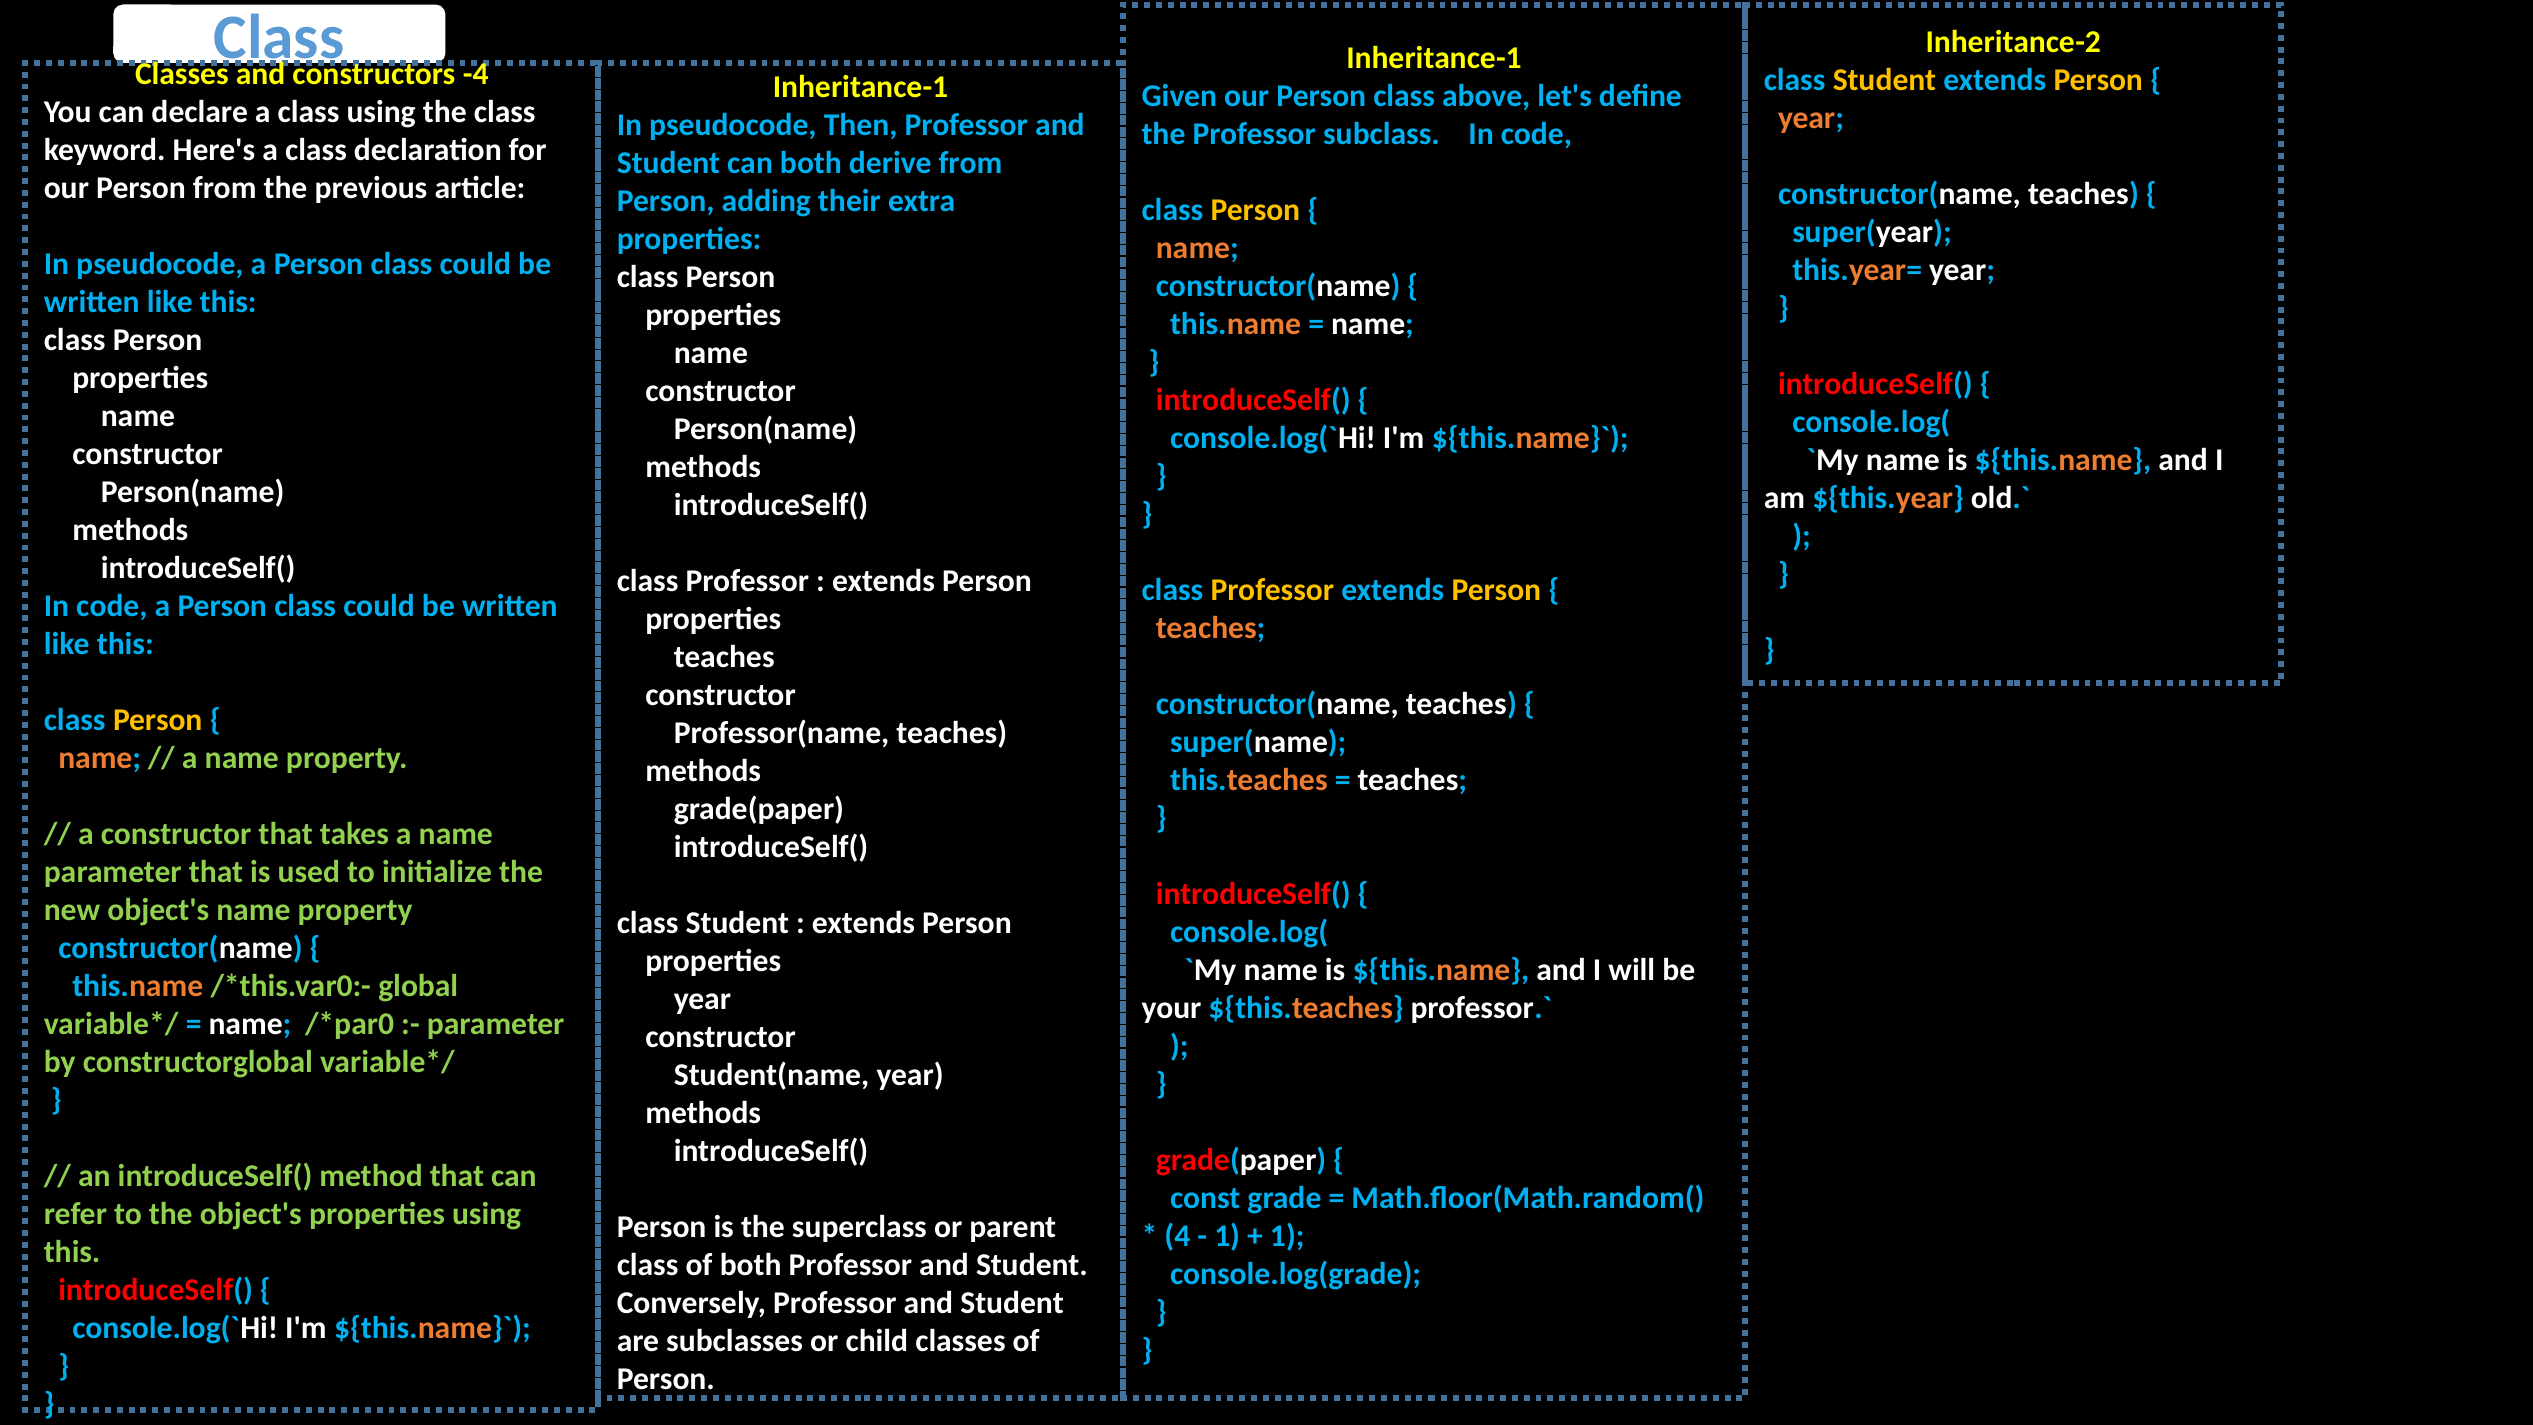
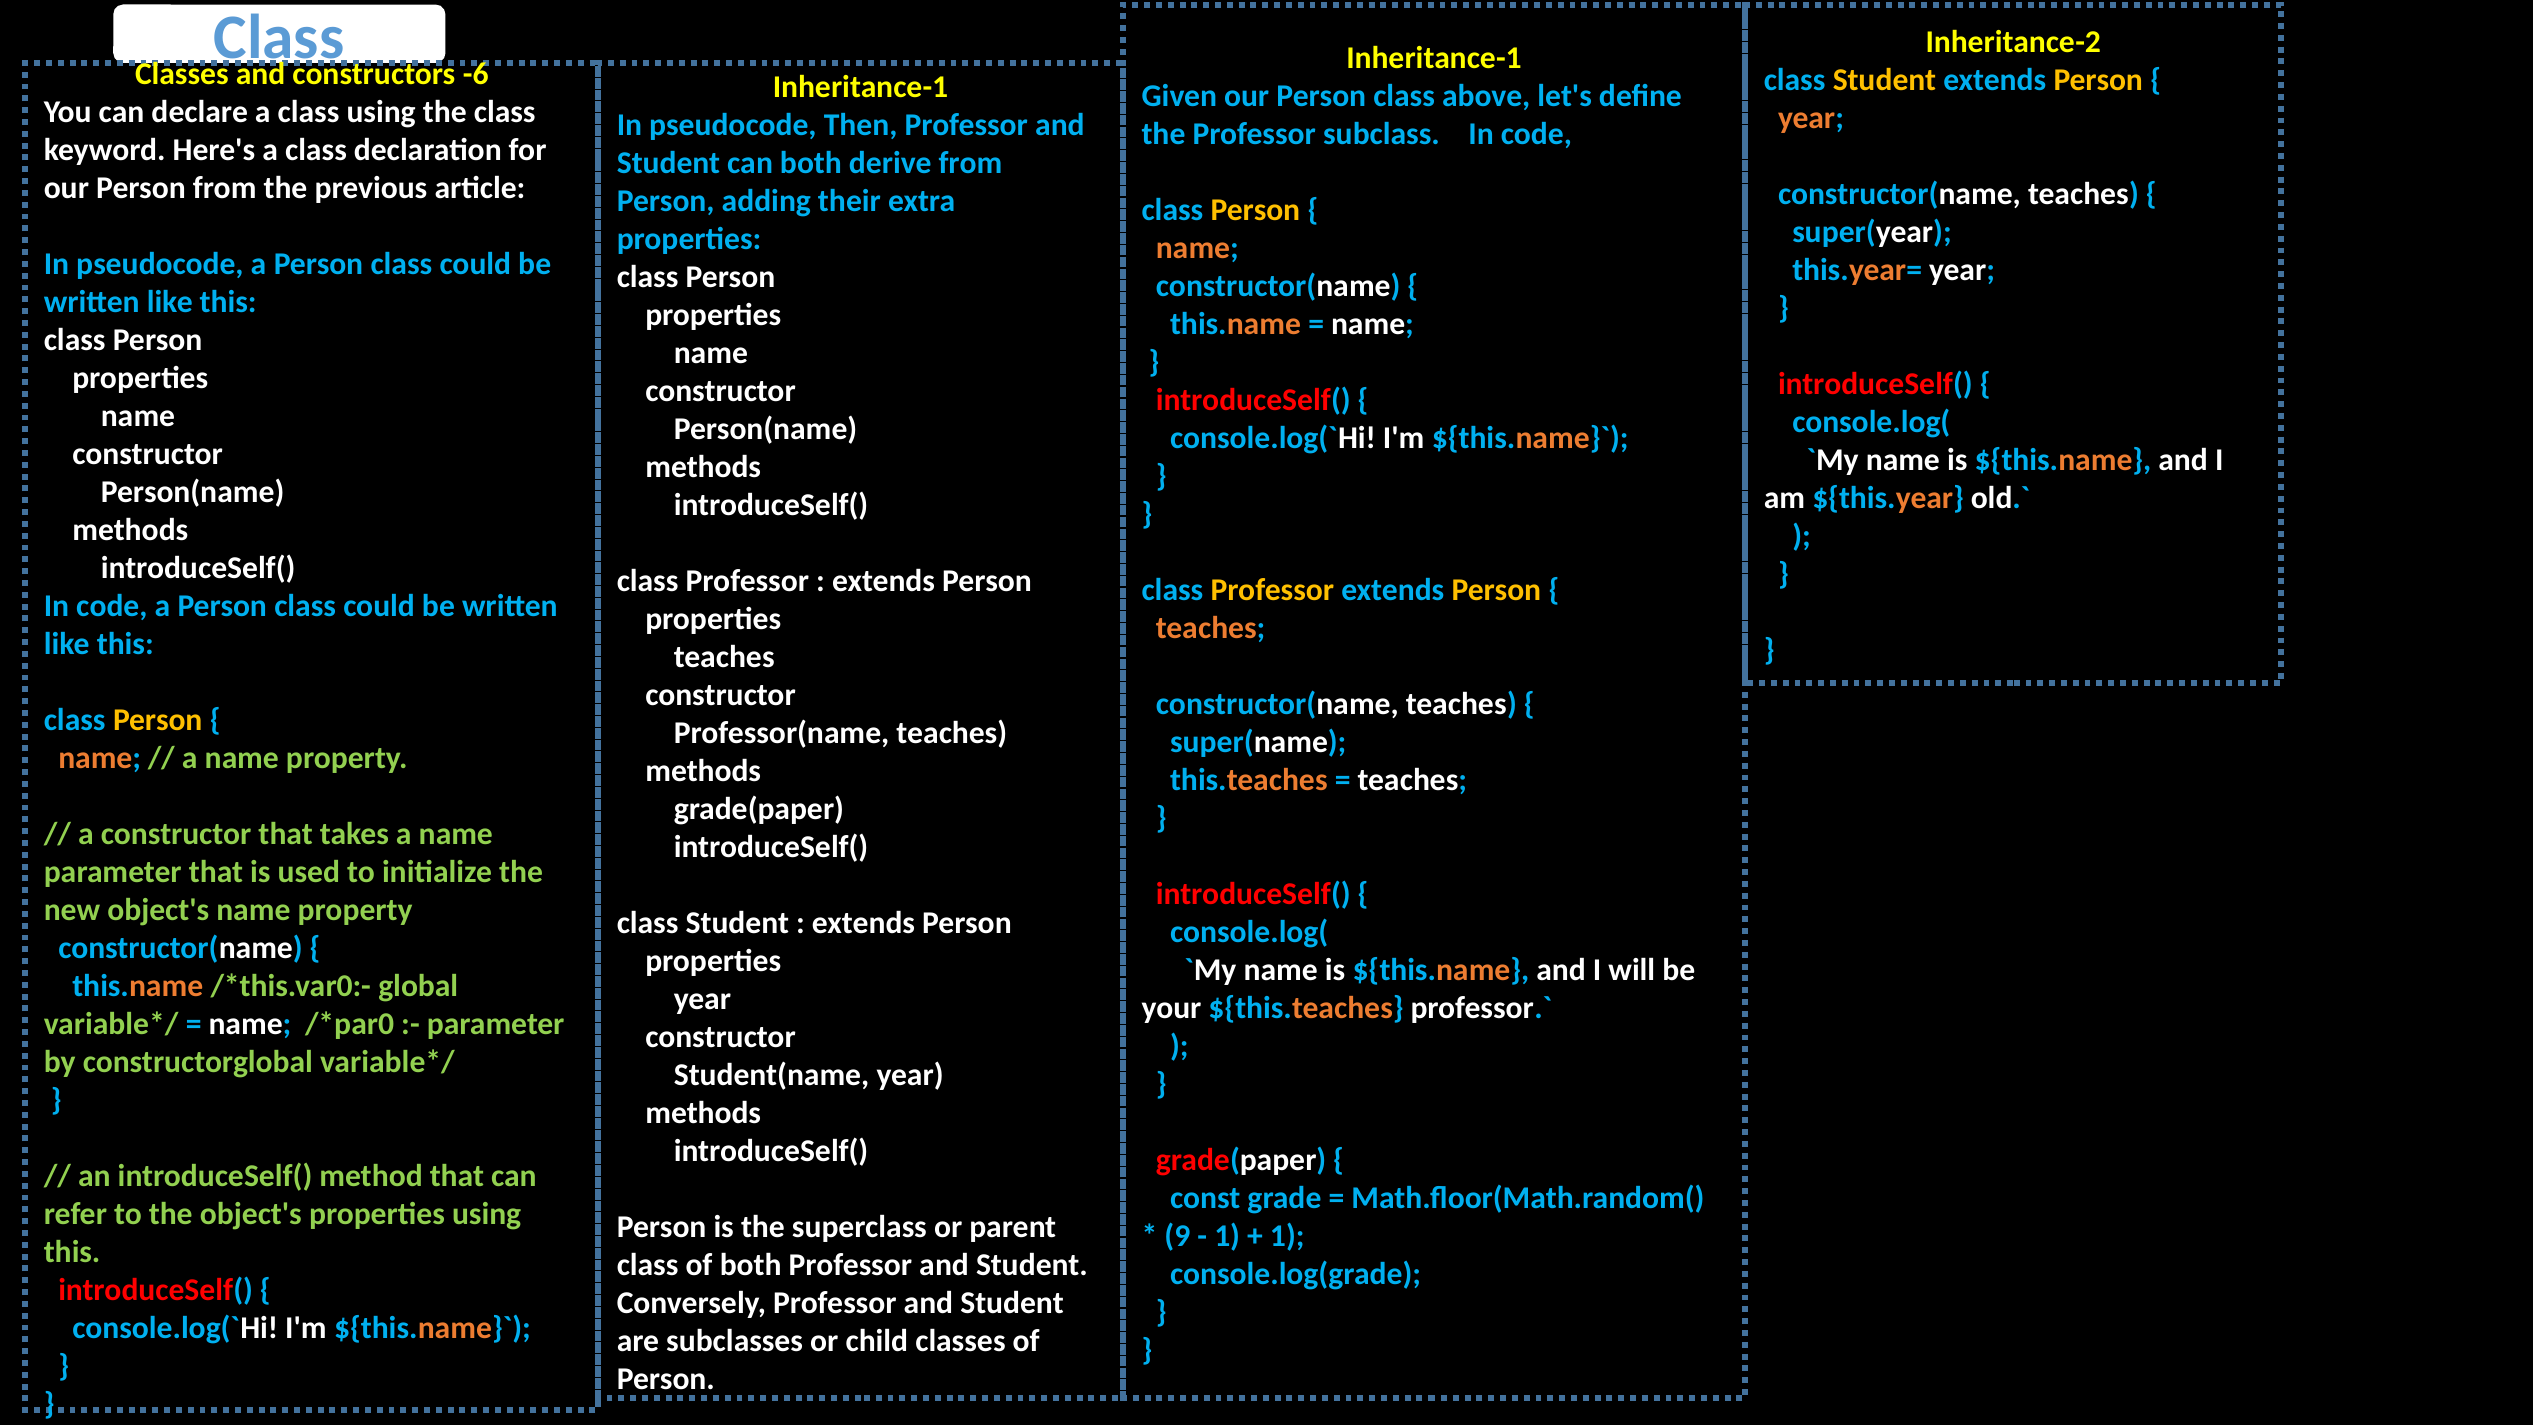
-4: -4 -> -6
4: 4 -> 9
